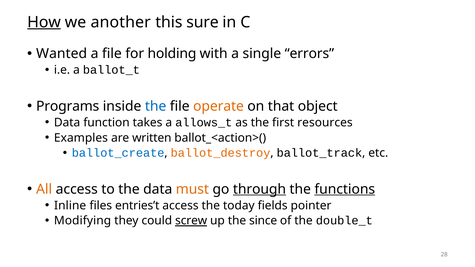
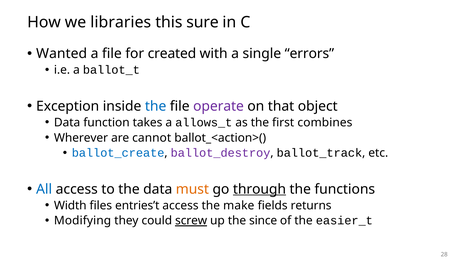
How underline: present -> none
another: another -> libraries
holding: holding -> created
Programs: Programs -> Exception
operate colour: orange -> purple
resources: resources -> combines
Examples: Examples -> Wherever
written: written -> cannot
ballot_destroy colour: orange -> purple
All colour: orange -> blue
functions underline: present -> none
Inline: Inline -> Width
today: today -> make
pointer: pointer -> returns
double_t: double_t -> easier_t
